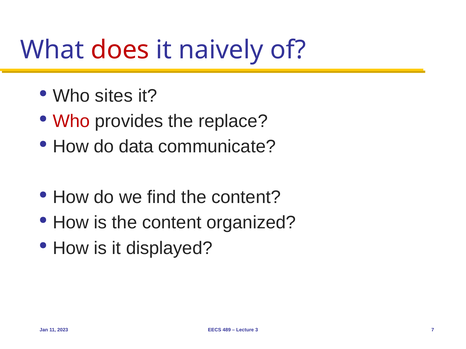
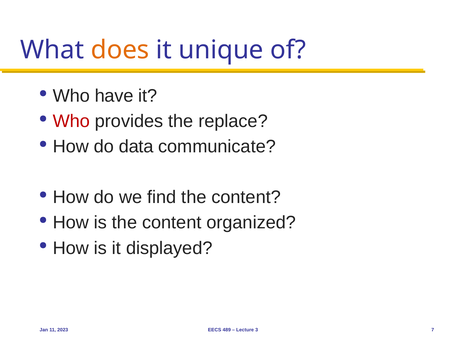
does colour: red -> orange
naively: naively -> unique
sites: sites -> have
